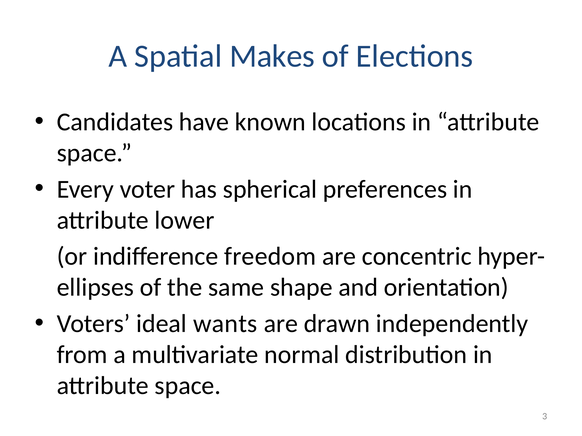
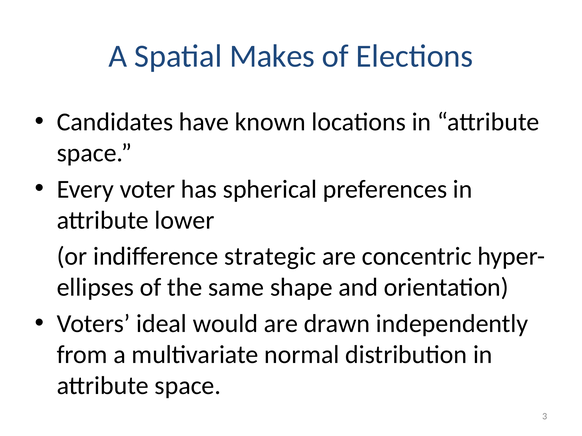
freedom: freedom -> strategic
wants: wants -> would
